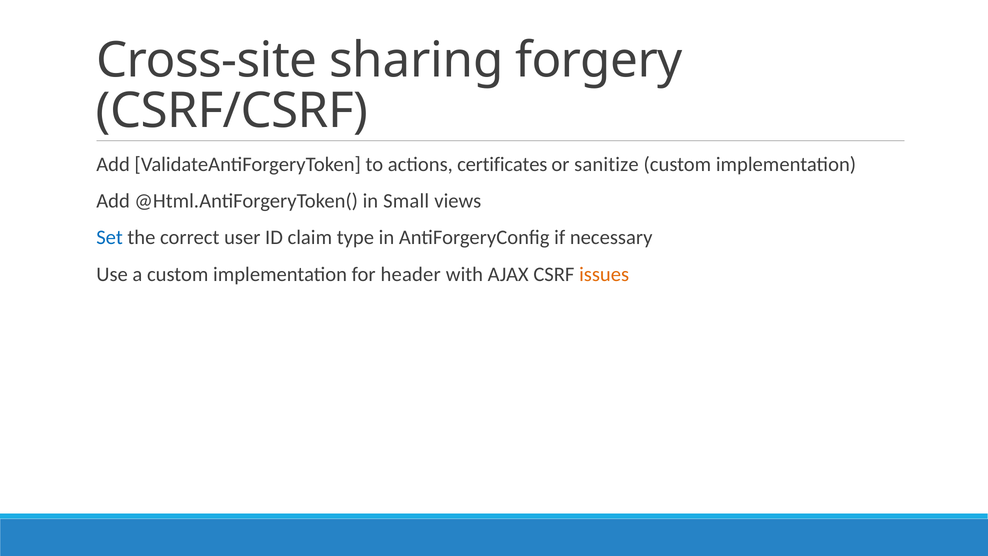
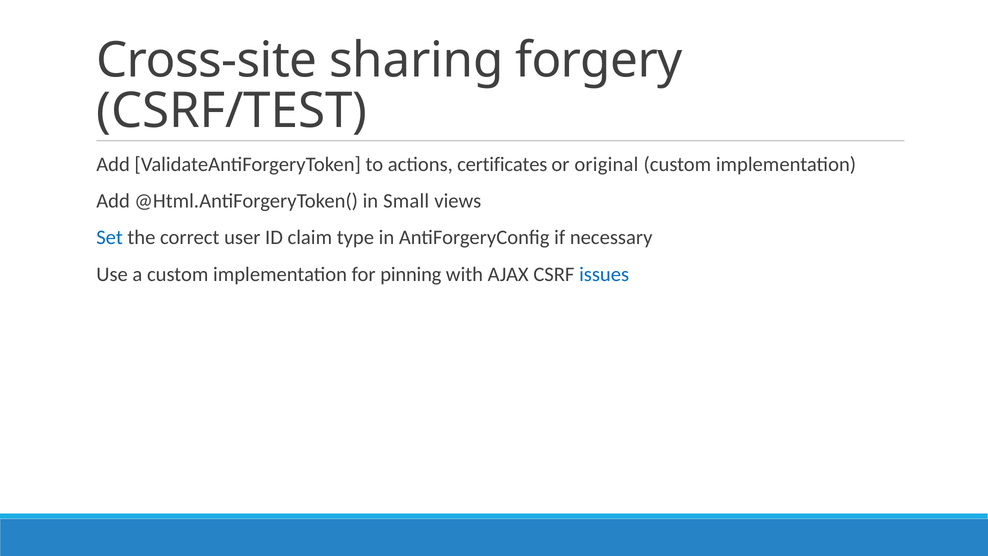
CSRF/CSRF: CSRF/CSRF -> CSRF/TEST
sanitize: sanitize -> original
header: header -> pinning
issues colour: orange -> blue
